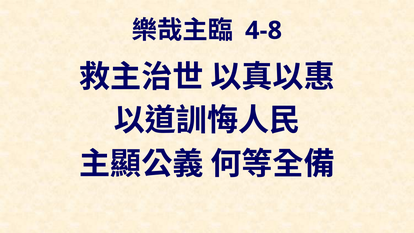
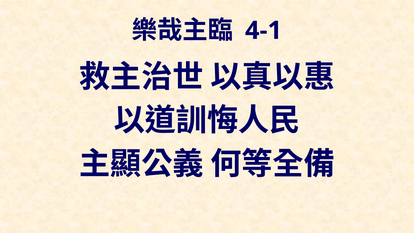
4-8: 4-8 -> 4-1
